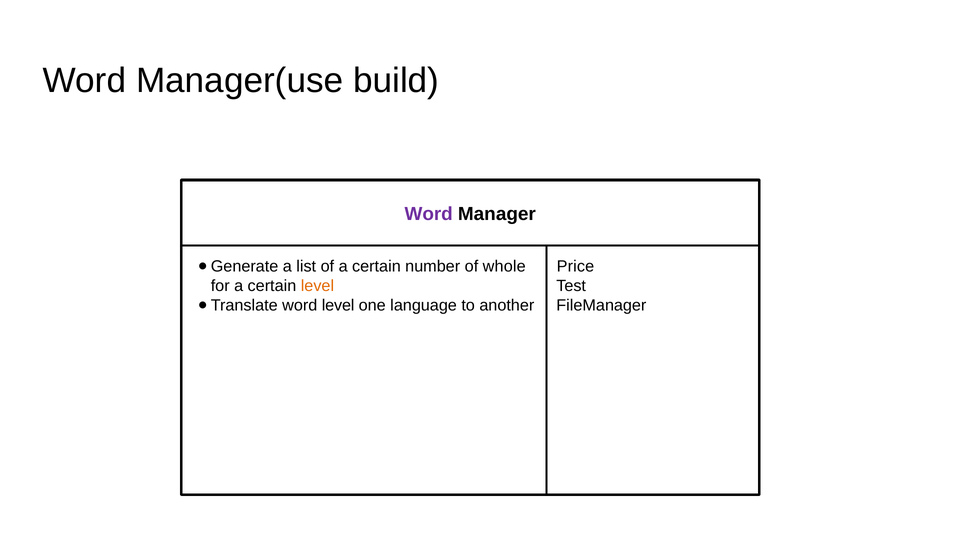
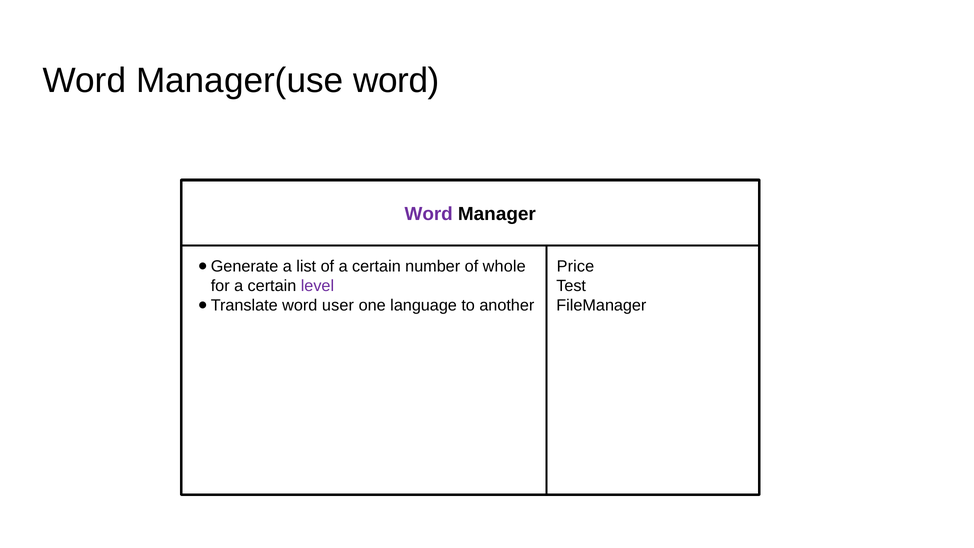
Manager(use build: build -> word
level at (317, 286) colour: orange -> purple
word level: level -> user
